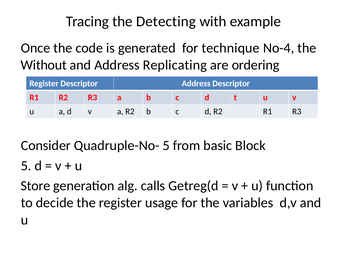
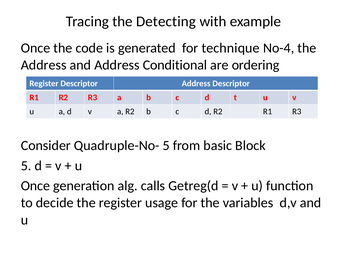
Without at (44, 65): Without -> Address
Replicating: Replicating -> Conditional
Store at (35, 186): Store -> Once
